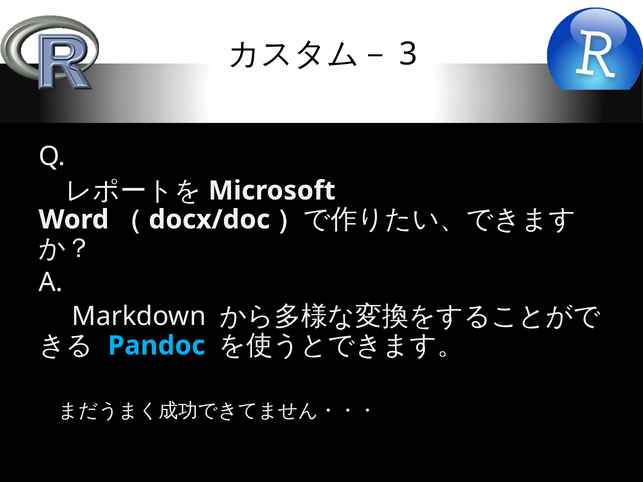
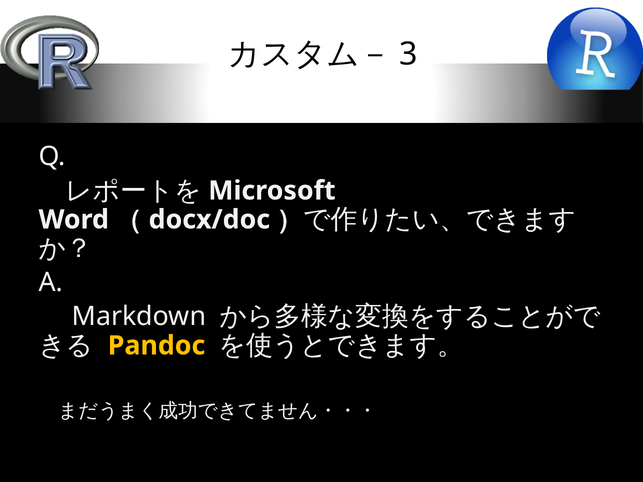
Pandoc colour: light blue -> yellow
